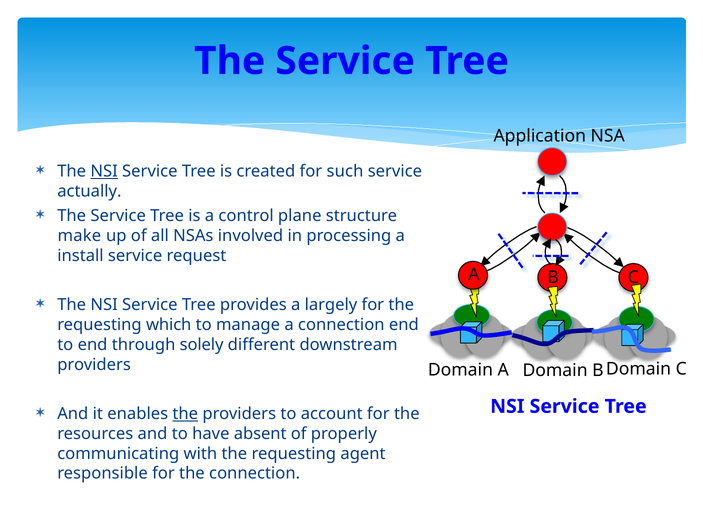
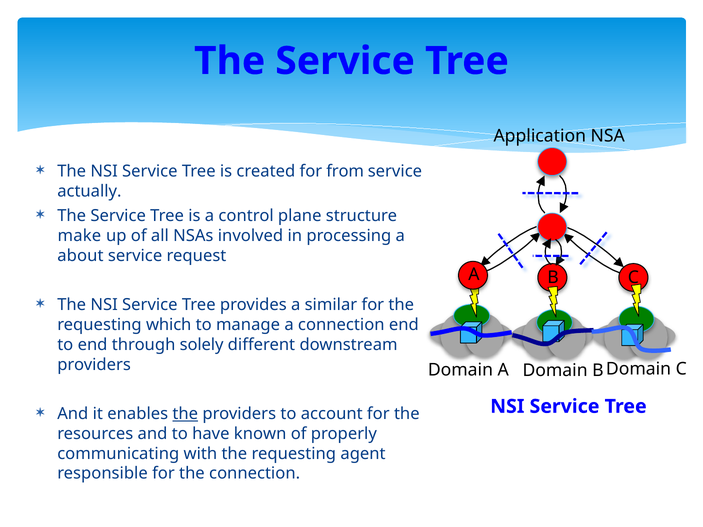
NSI at (104, 171) underline: present -> none
such: such -> from
install: install -> about
largely: largely -> similar
absent: absent -> known
